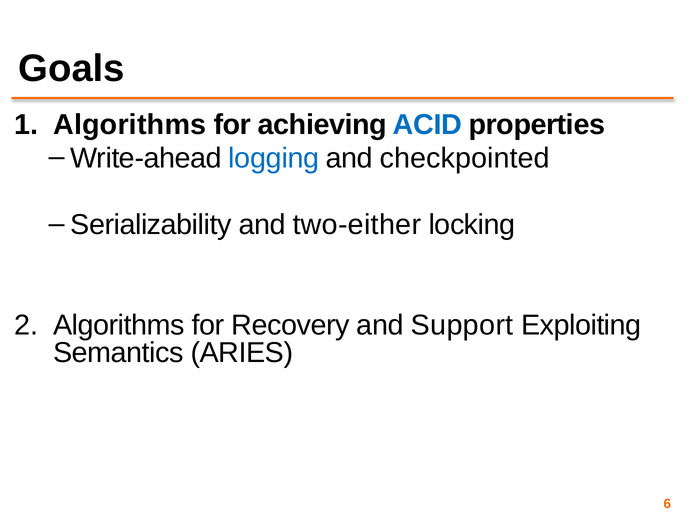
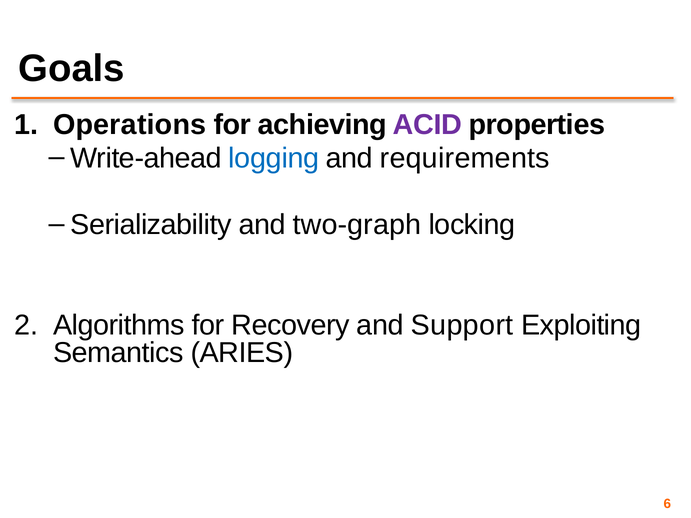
Algorithms at (130, 125): Algorithms -> Operations
ACID colour: blue -> purple
checkpointed: checkpointed -> requirements
two-either: two-either -> two-graph
